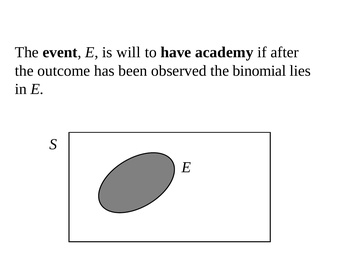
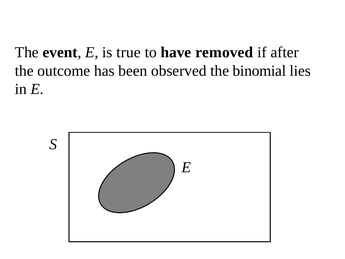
will: will -> true
academy: academy -> removed
